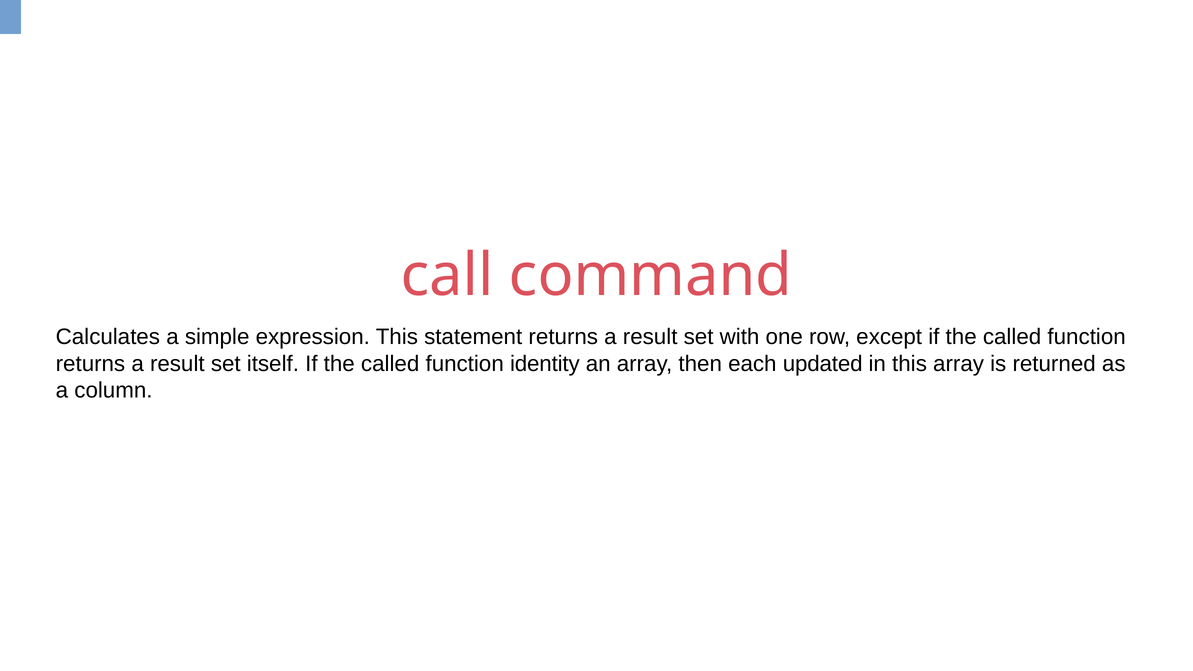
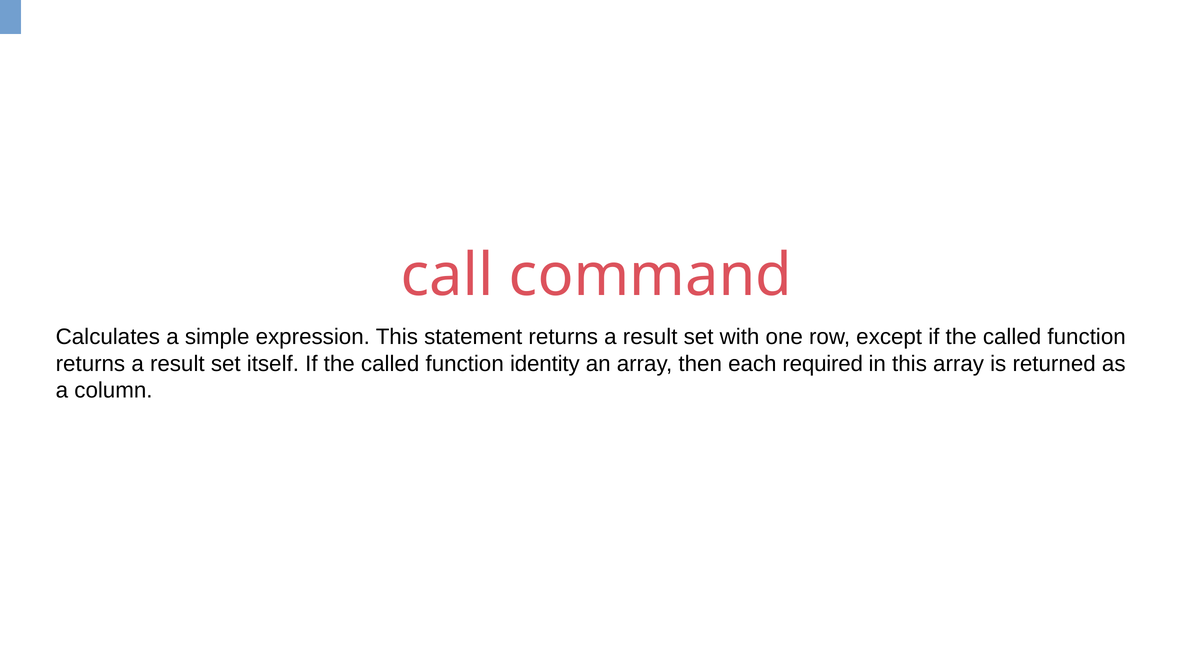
updated: updated -> required
